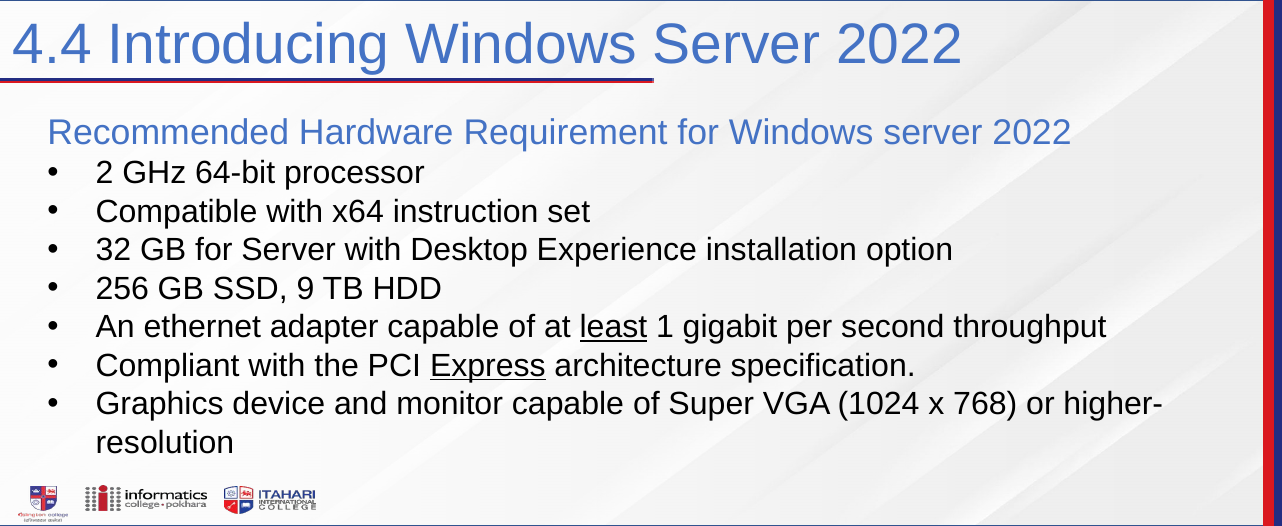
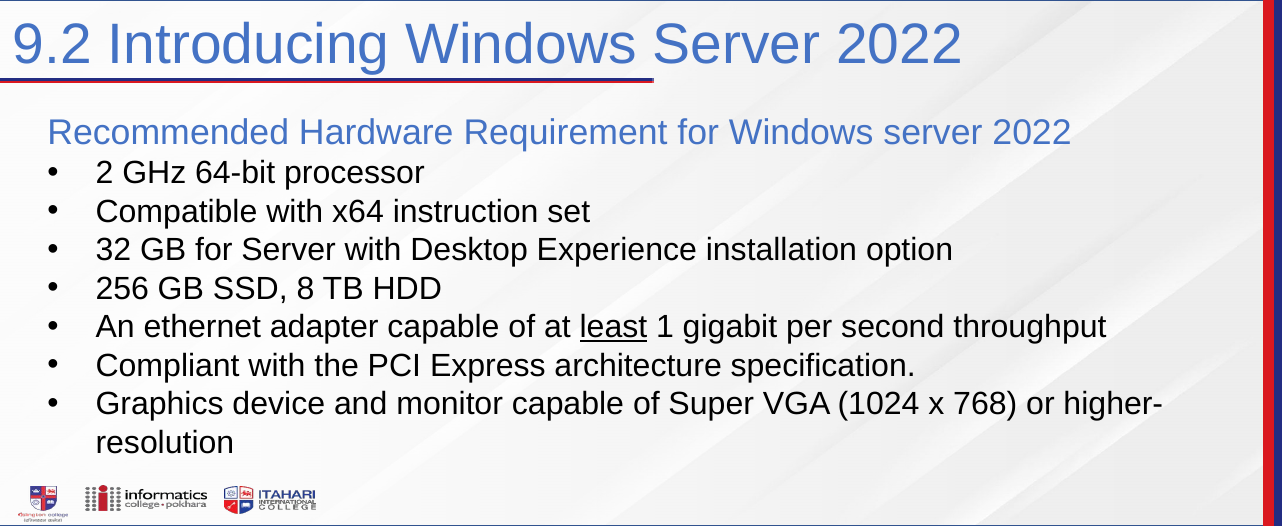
4.4: 4.4 -> 9.2
9: 9 -> 8
Express underline: present -> none
